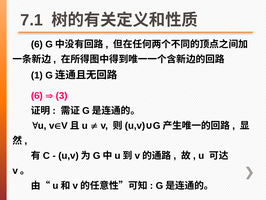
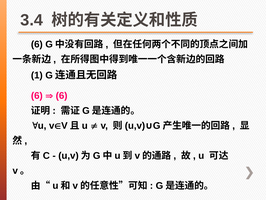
7.1: 7.1 -> 3.4
3 at (62, 95): 3 -> 6
